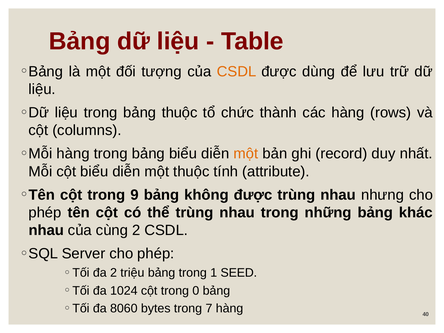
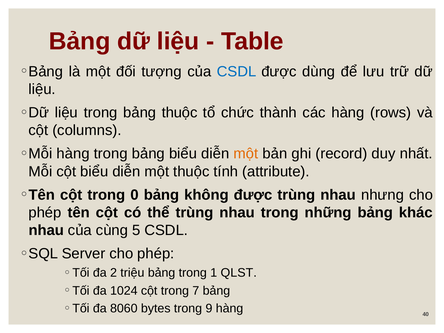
CSDL at (237, 72) colour: orange -> blue
9: 9 -> 0
cùng 2: 2 -> 5
SEED: SEED -> QLST
0: 0 -> 7
7: 7 -> 9
